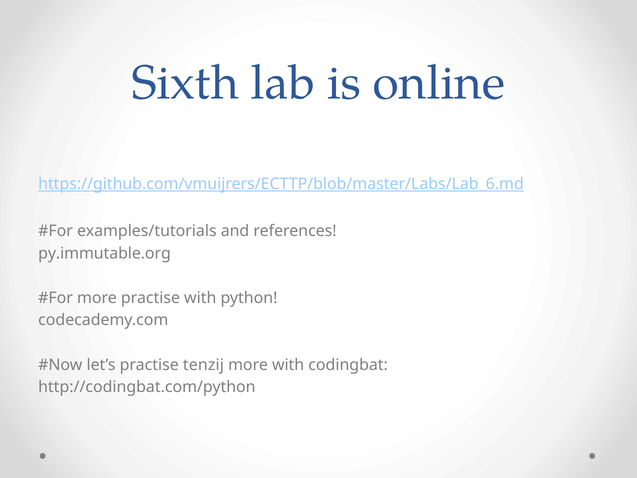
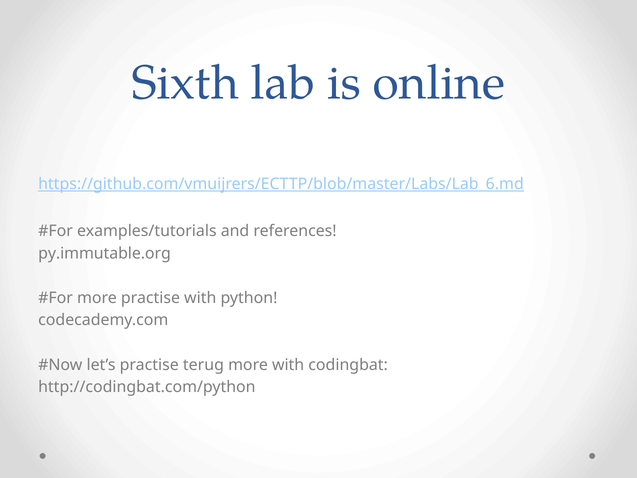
tenzij: tenzij -> terug
